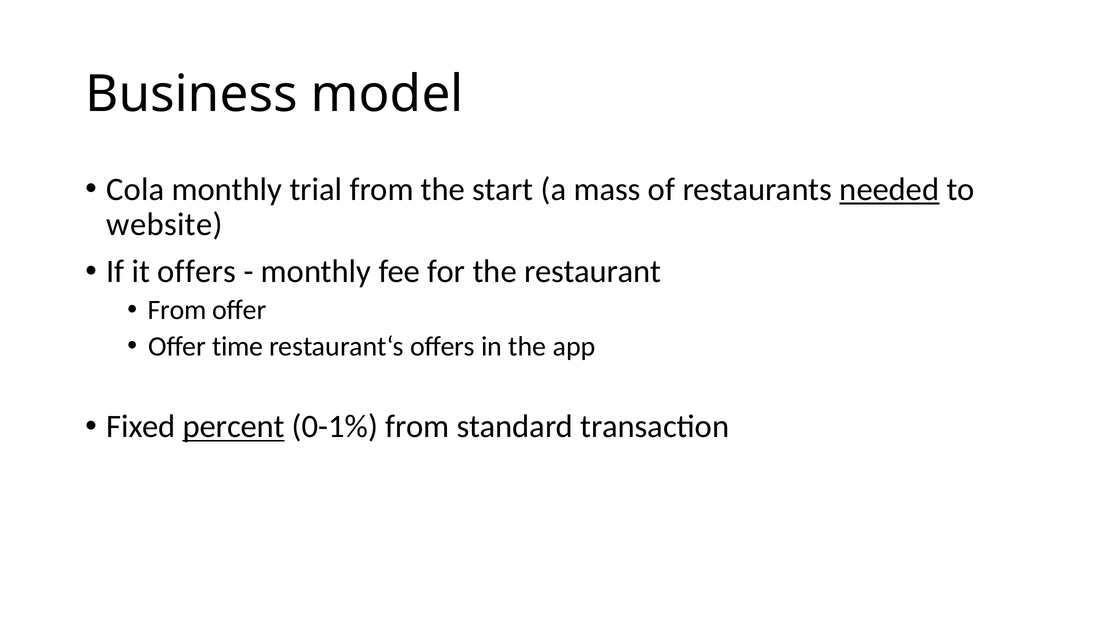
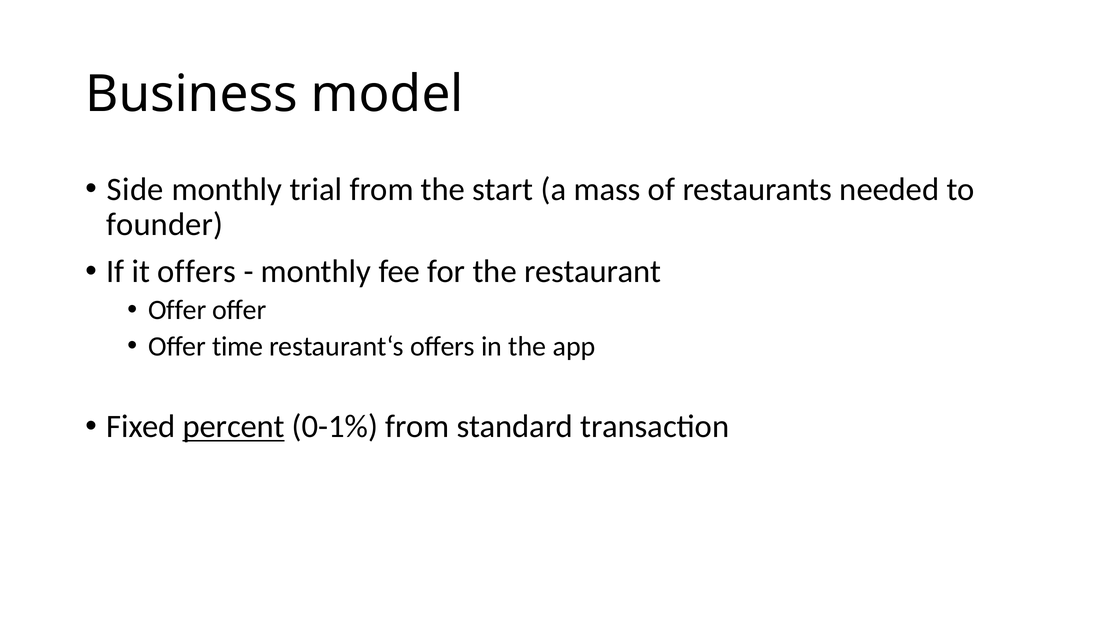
Cola: Cola -> Side
needed underline: present -> none
website: website -> founder
From at (177, 310): From -> Offer
